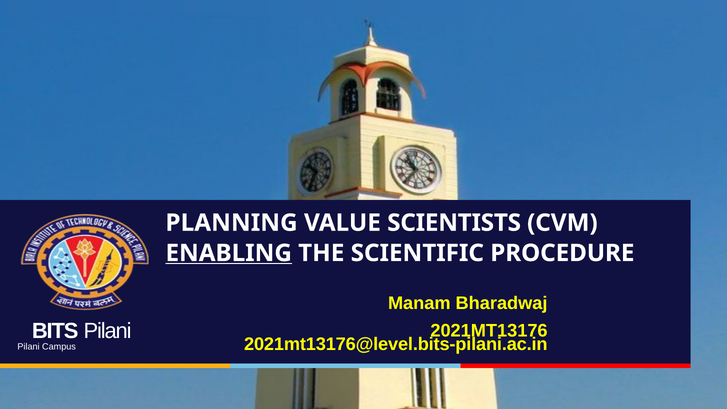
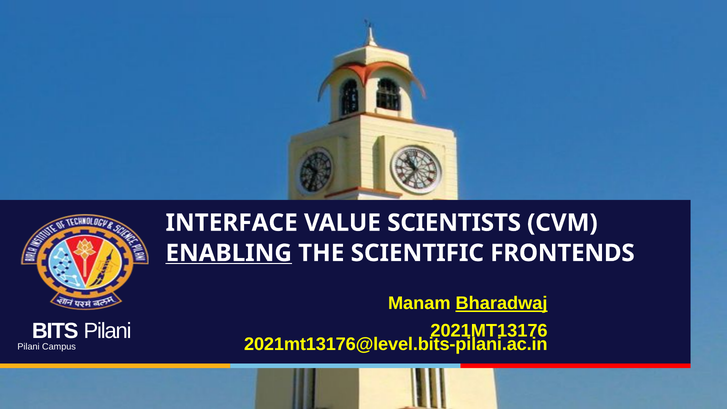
PLANNING: PLANNING -> INTERFACE
PROCEDURE: PROCEDURE -> FRONTENDS
Bharadwaj underline: none -> present
